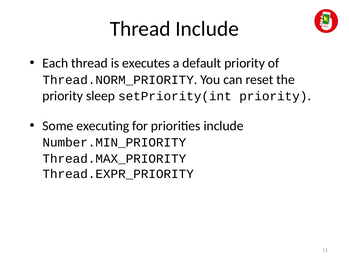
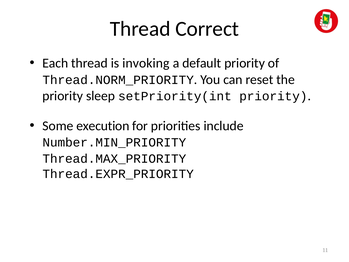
Thread Include: Include -> Correct
executes: executes -> invoking
executing: executing -> execution
